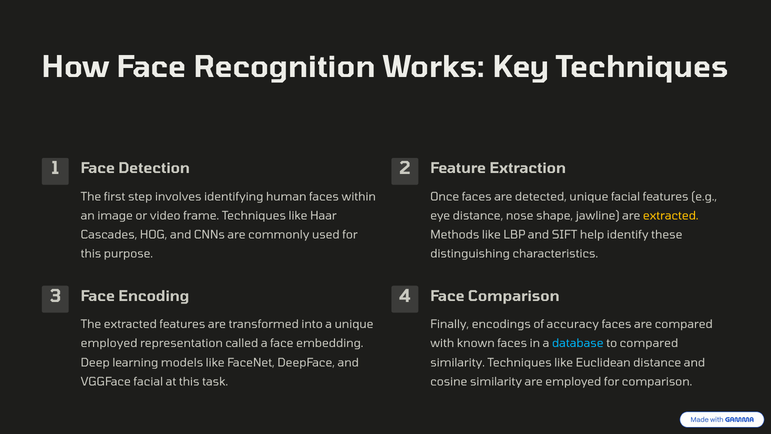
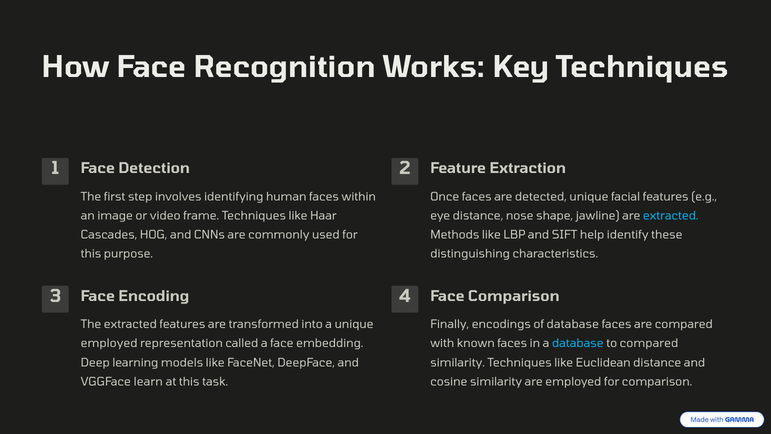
extracted at (671, 216) colour: yellow -> light blue
of accuracy: accuracy -> database
VGGFace facial: facial -> learn
